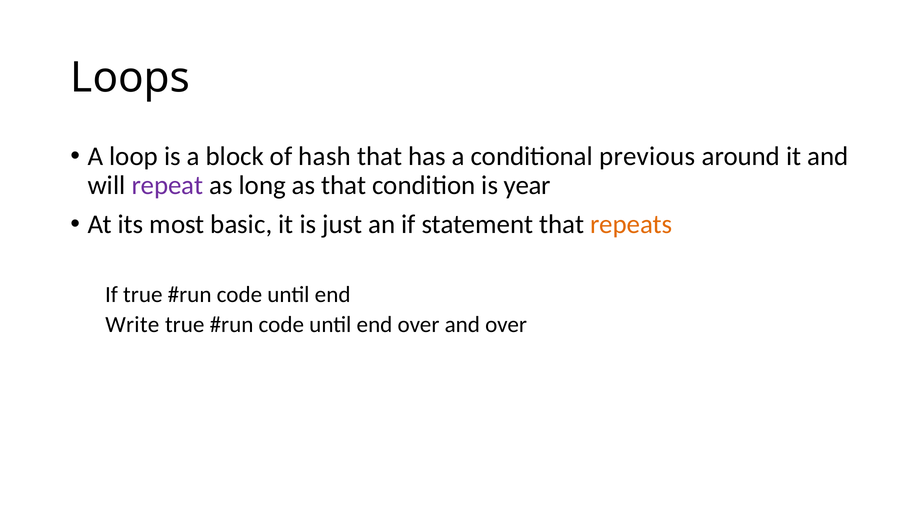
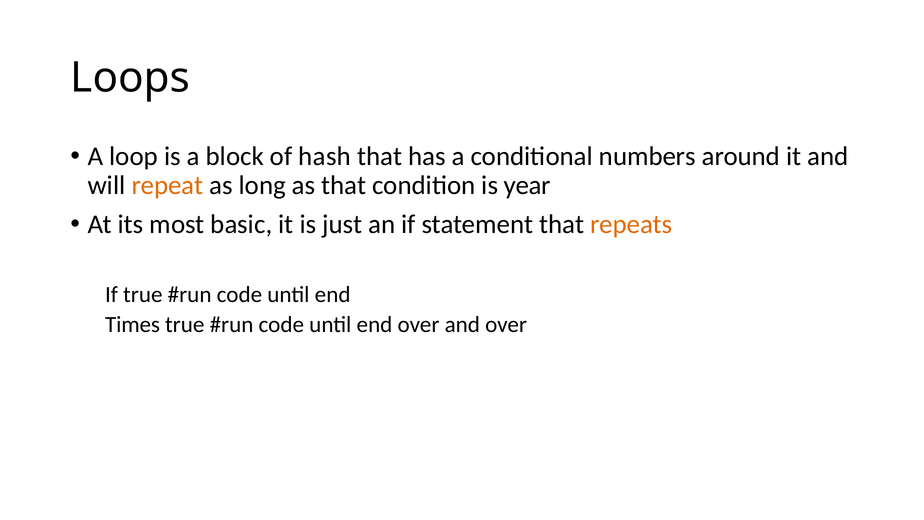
previous: previous -> numbers
repeat colour: purple -> orange
Write: Write -> Times
